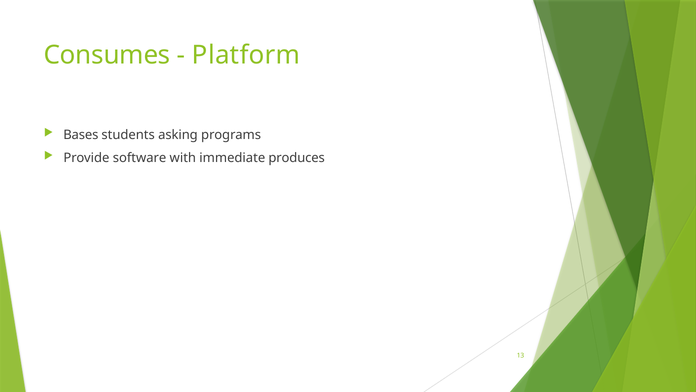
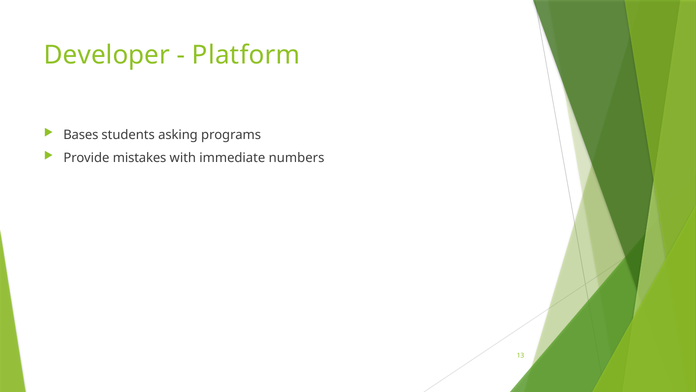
Consumes: Consumes -> Developer
software: software -> mistakes
produces: produces -> numbers
